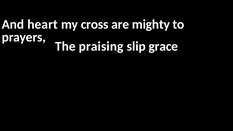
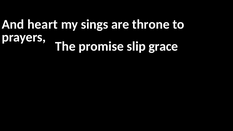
cross: cross -> sings
mighty: mighty -> throne
praising: praising -> promise
